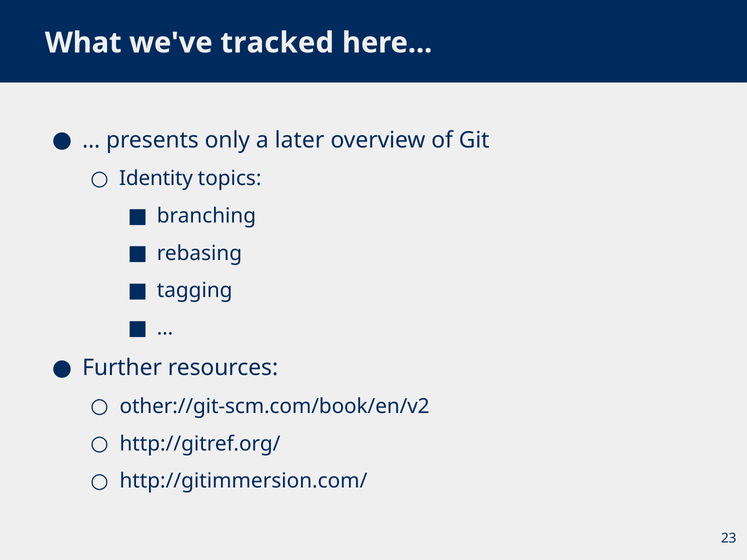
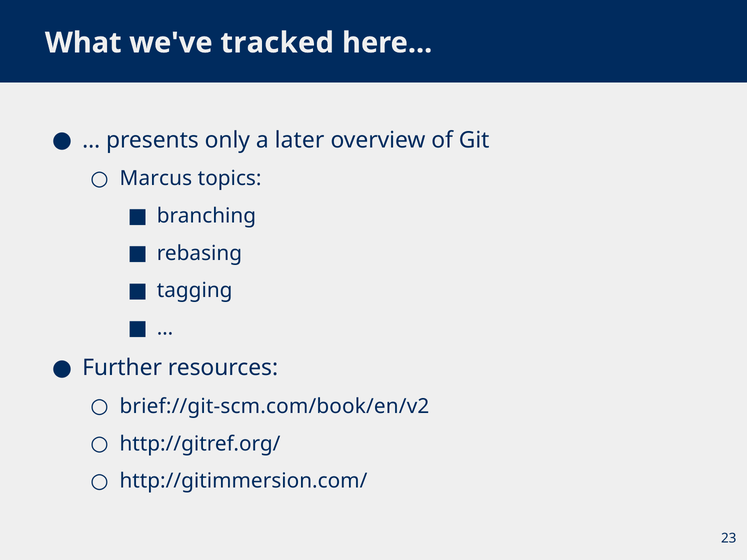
Identity: Identity -> Marcus
other://git-scm.com/book/en/v2: other://git-scm.com/book/en/v2 -> brief://git-scm.com/book/en/v2
